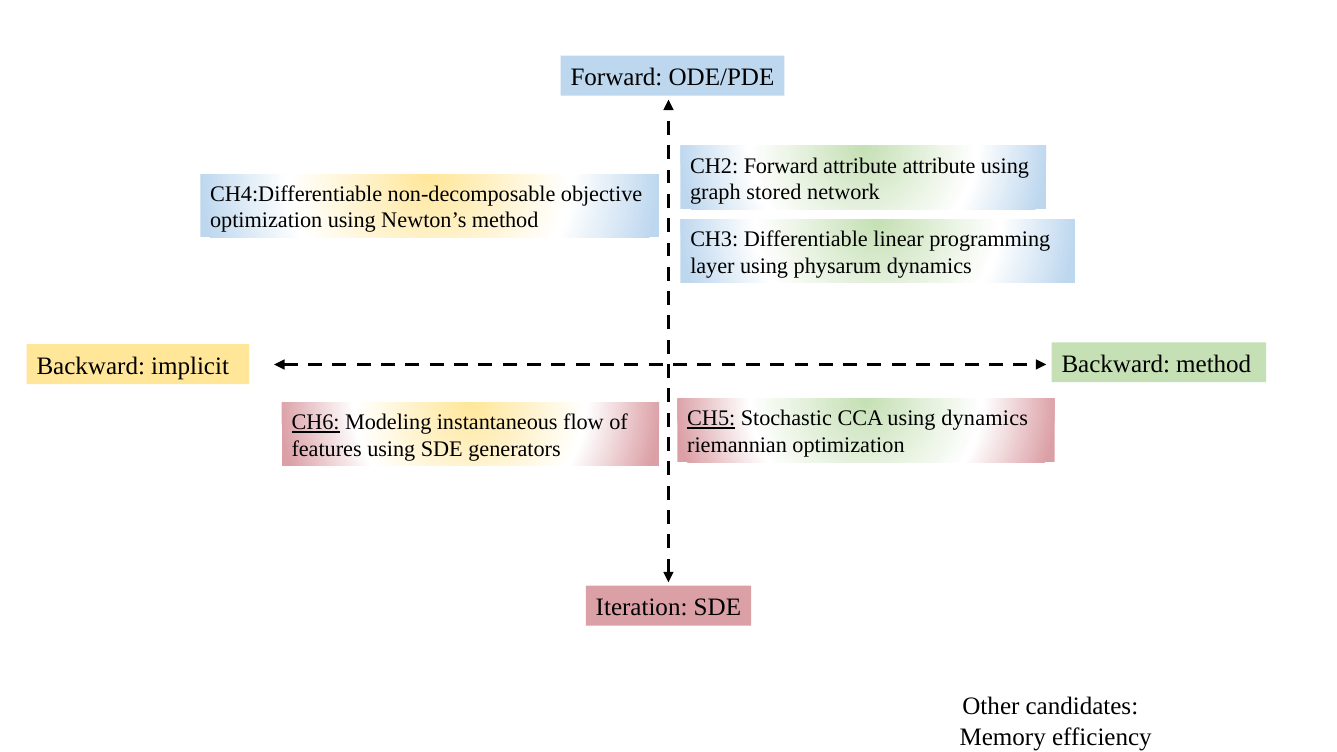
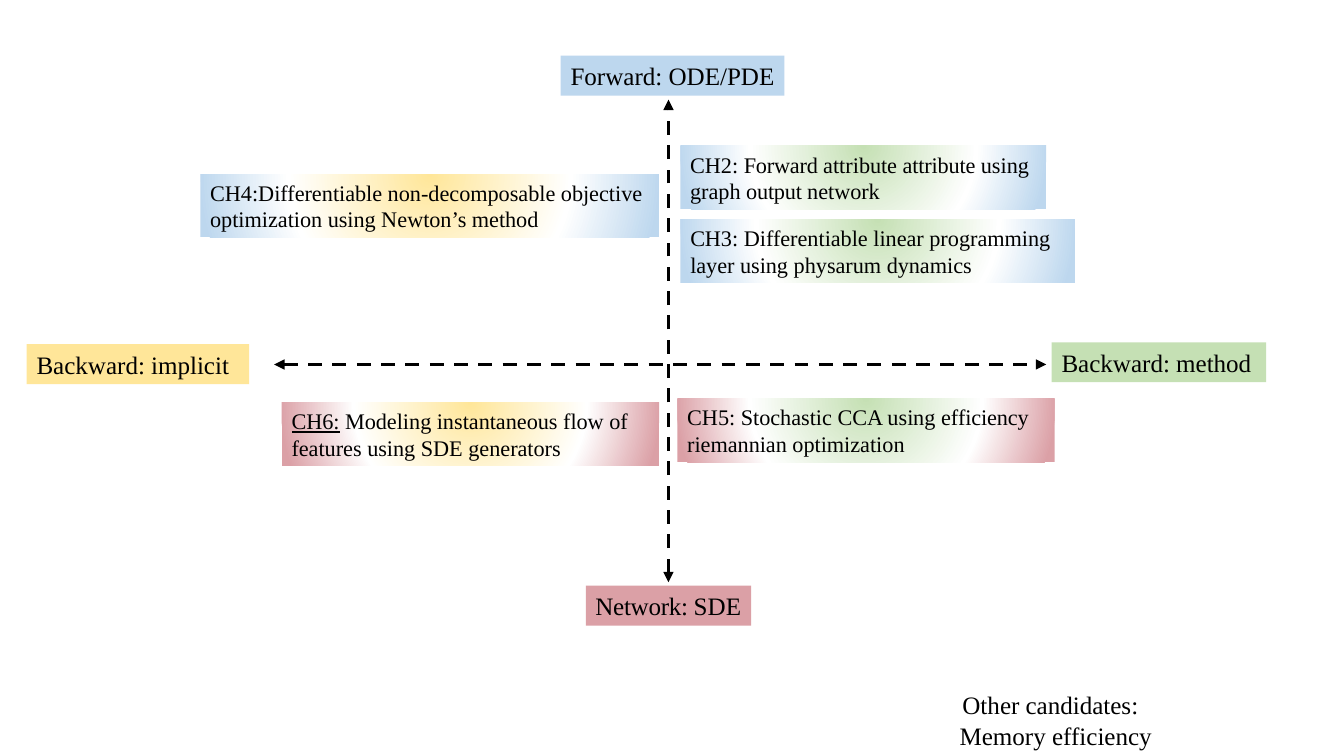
stored: stored -> output
CH5 underline: present -> none
using dynamics: dynamics -> efficiency
Iteration at (642, 607): Iteration -> Network
